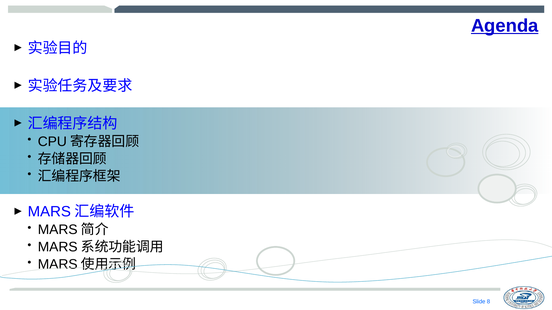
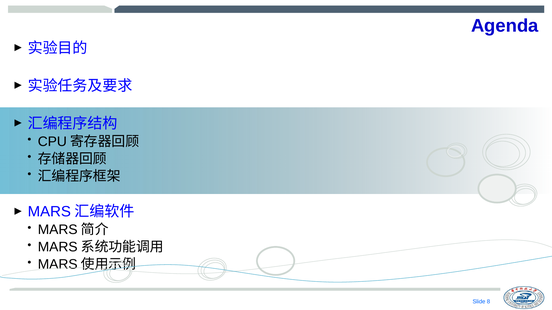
Agenda underline: present -> none
